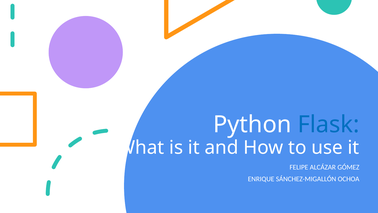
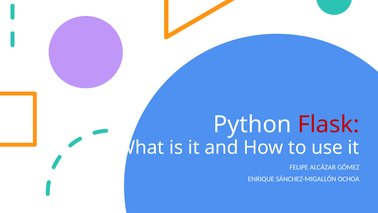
Flask colour: blue -> red
